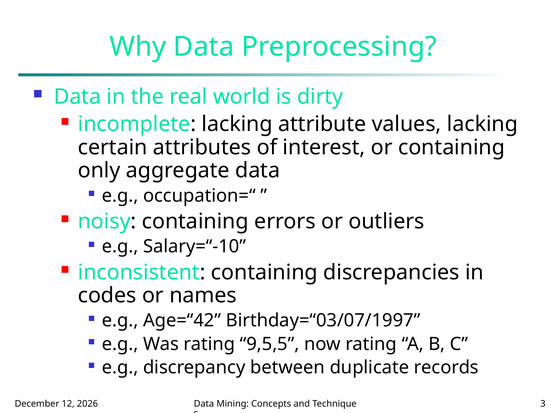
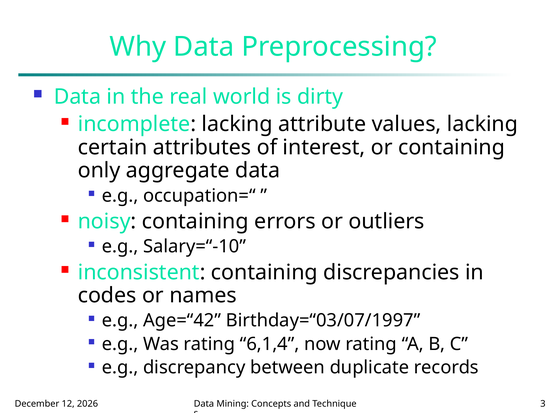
9,5,5: 9,5,5 -> 6,1,4
